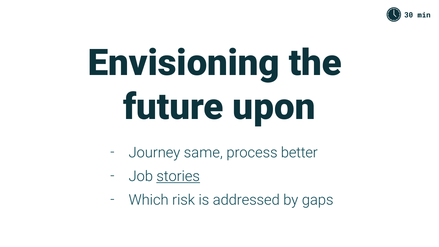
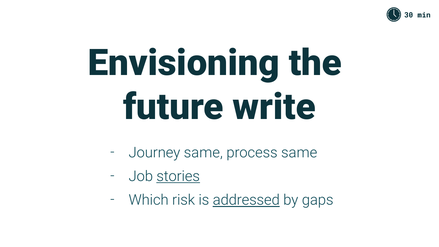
upon: upon -> write
process better: better -> same
addressed underline: none -> present
